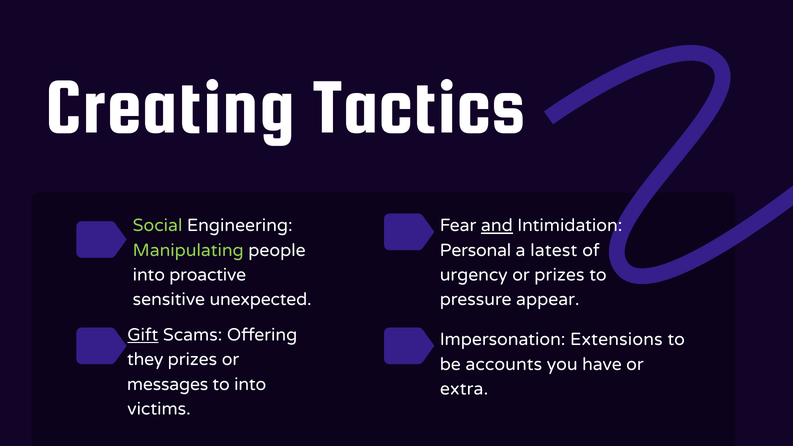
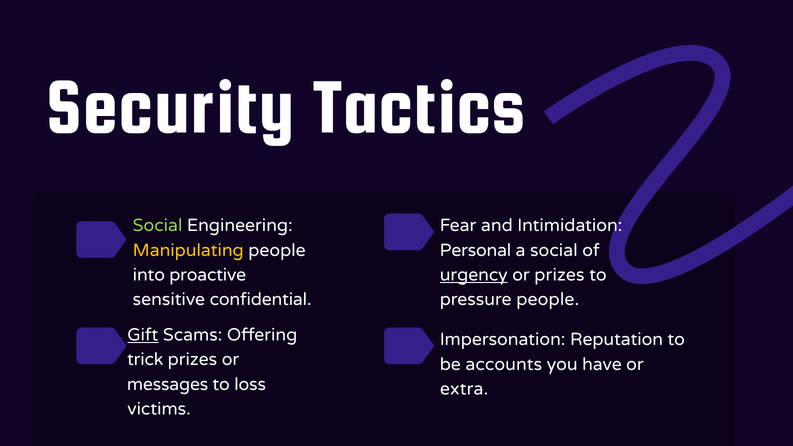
Creating: Creating -> Security
and underline: present -> none
Manipulating colour: light green -> yellow
a latest: latest -> social
urgency underline: none -> present
unexpected: unexpected -> confidential
pressure appear: appear -> people
Extensions: Extensions -> Reputation
they: they -> trick
to into: into -> loss
